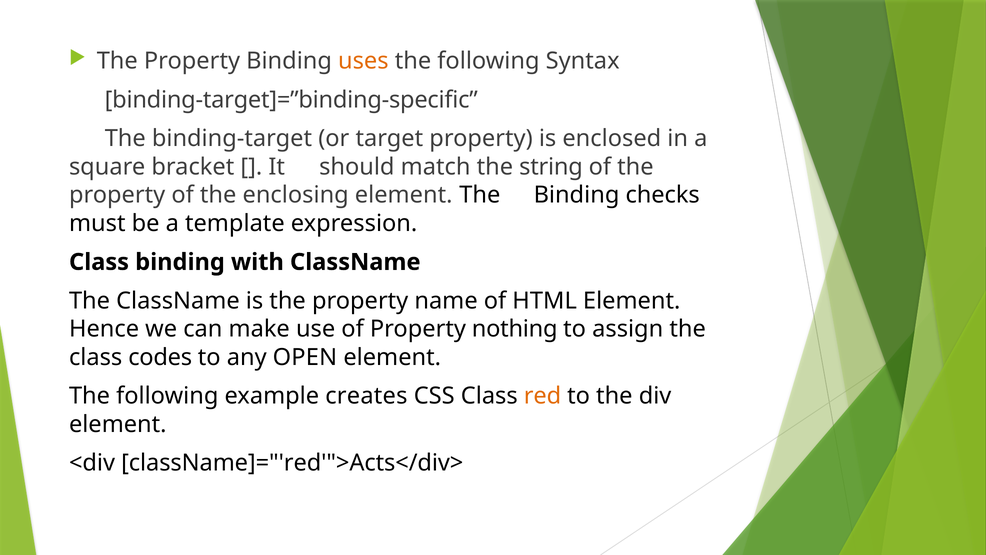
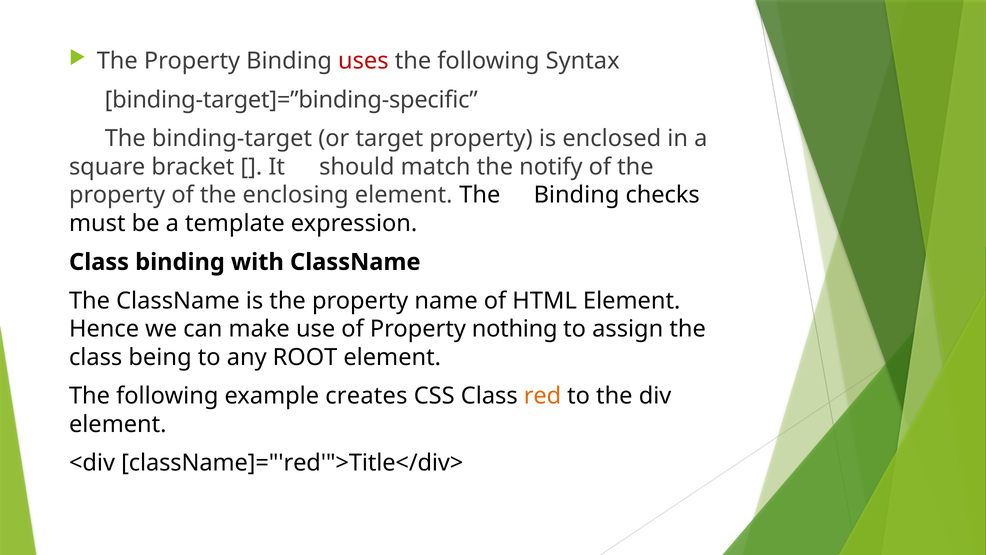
uses colour: orange -> red
string: string -> notify
codes: codes -> being
OPEN: OPEN -> ROOT
className]="'red'">Acts</div>: className]="'red'">Acts</div> -> className]="'red'">Title</div>
